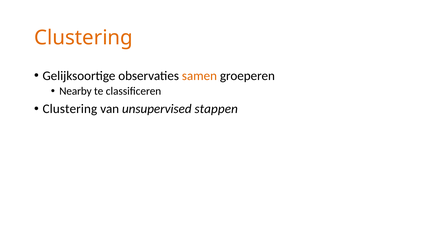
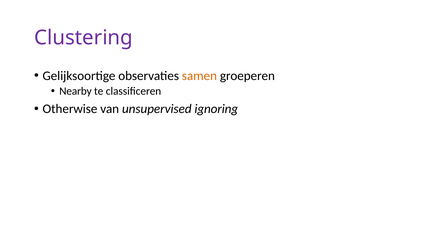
Clustering at (84, 38) colour: orange -> purple
Clustering at (70, 109): Clustering -> Otherwise
stappen: stappen -> ignoring
